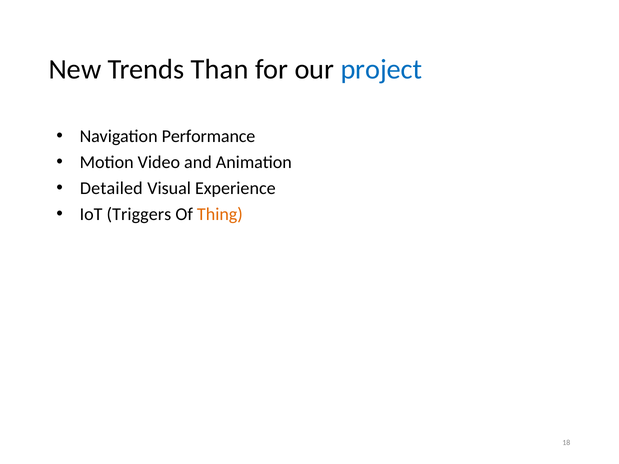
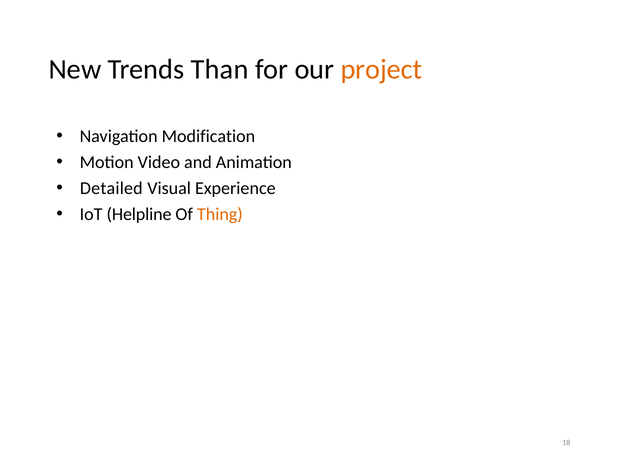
project colour: blue -> orange
Performance: Performance -> Modification
Triggers: Triggers -> Helpline
